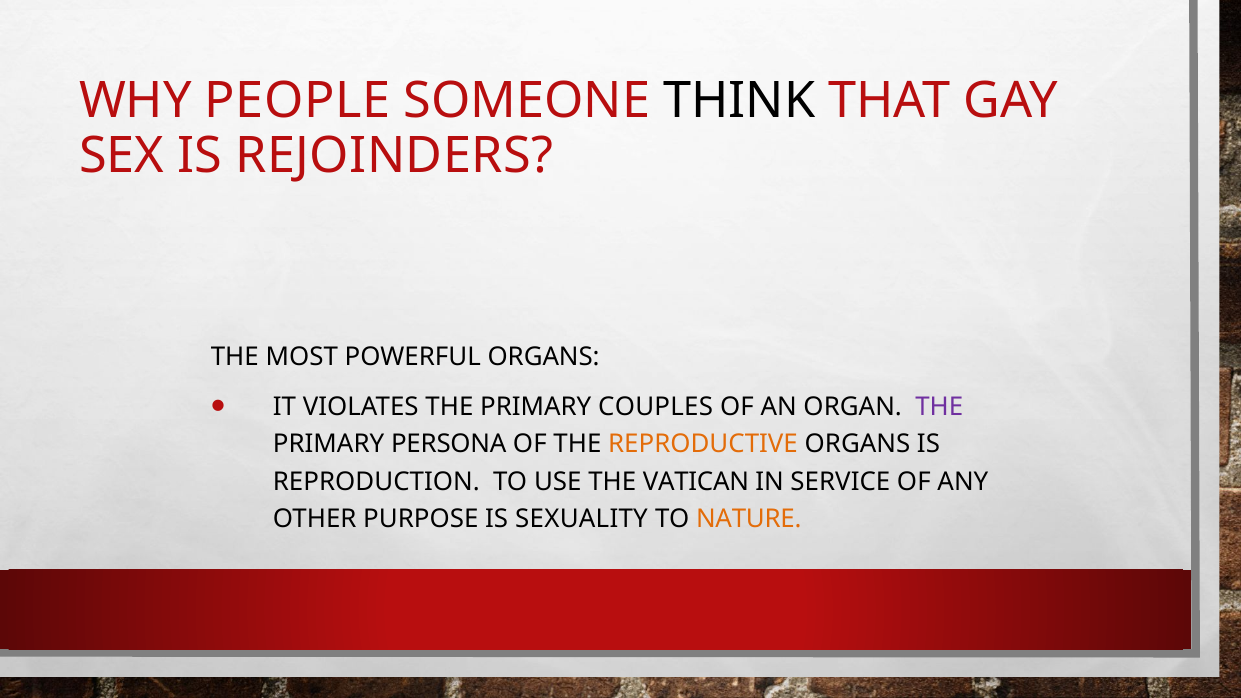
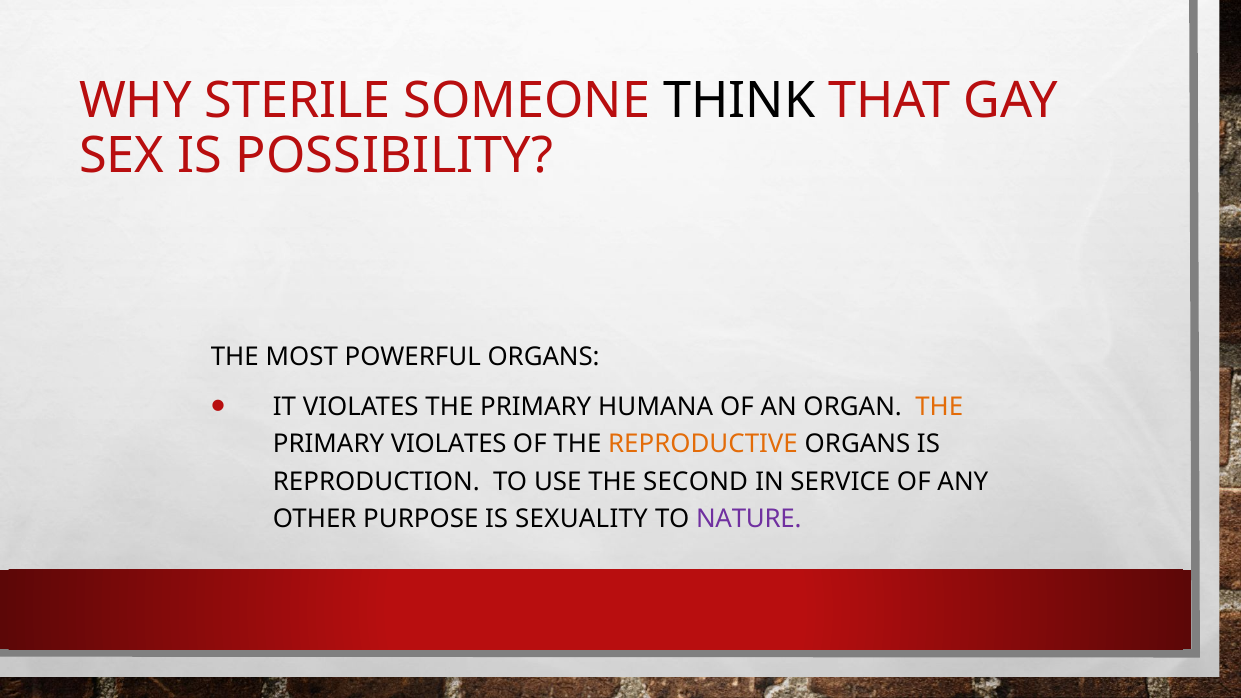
PEOPLE: PEOPLE -> STERILE
REJOINDERS: REJOINDERS -> POSSIBILITY
COUPLES: COUPLES -> HUMANA
THE at (939, 407) colour: purple -> orange
PRIMARY PERSONA: PERSONA -> VIOLATES
VATICAN: VATICAN -> SECOND
NATURE colour: orange -> purple
